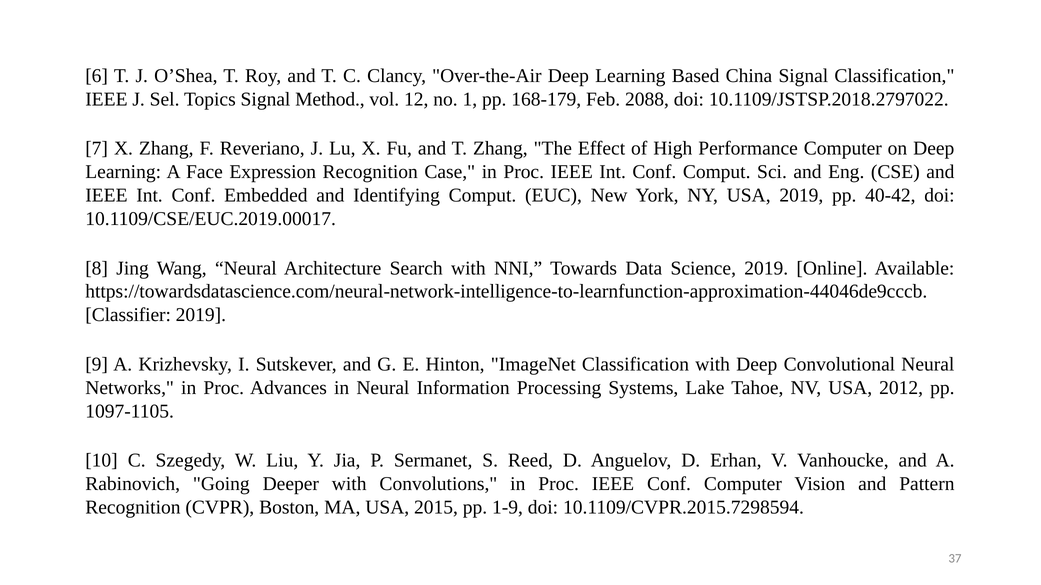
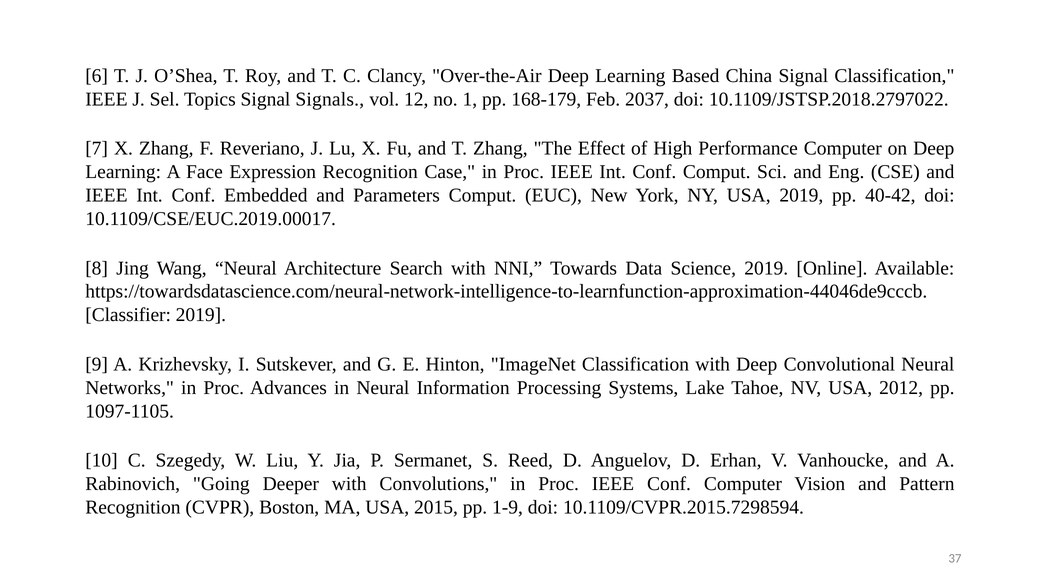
Method: Method -> Signals
2088: 2088 -> 2037
Identifying: Identifying -> Parameters
